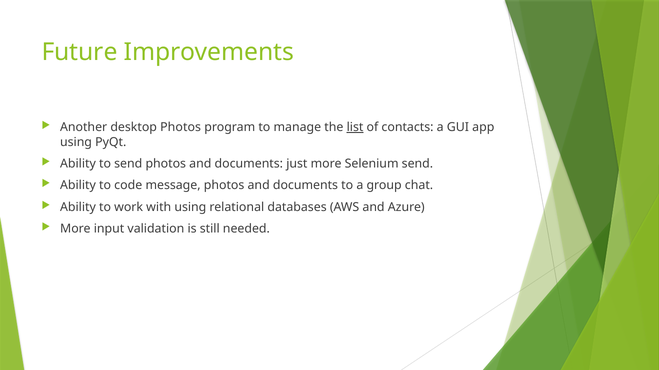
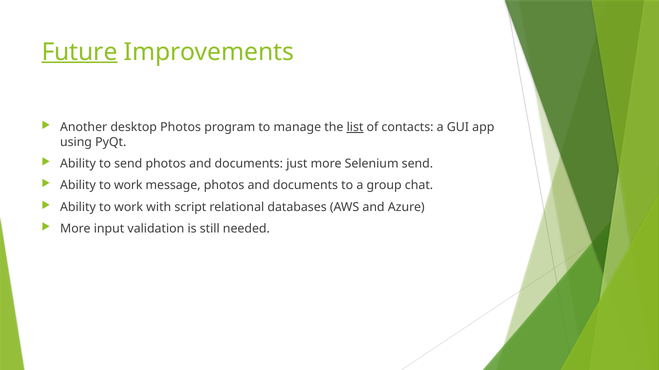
Future underline: none -> present
code at (128, 186): code -> work
with using: using -> script
